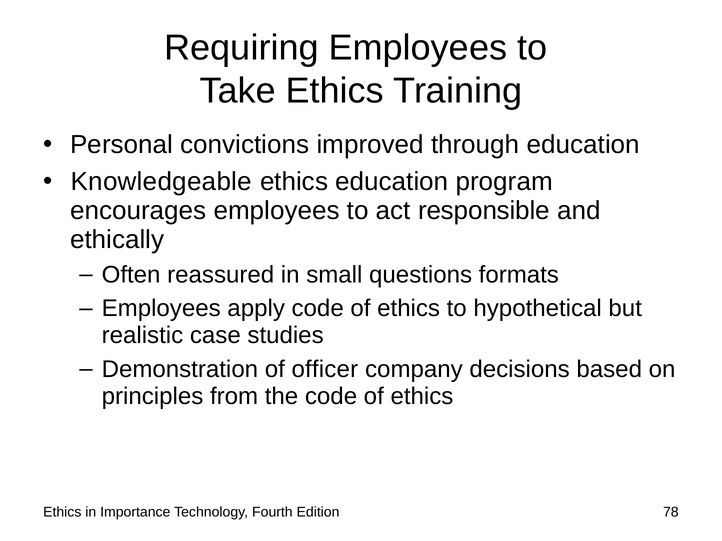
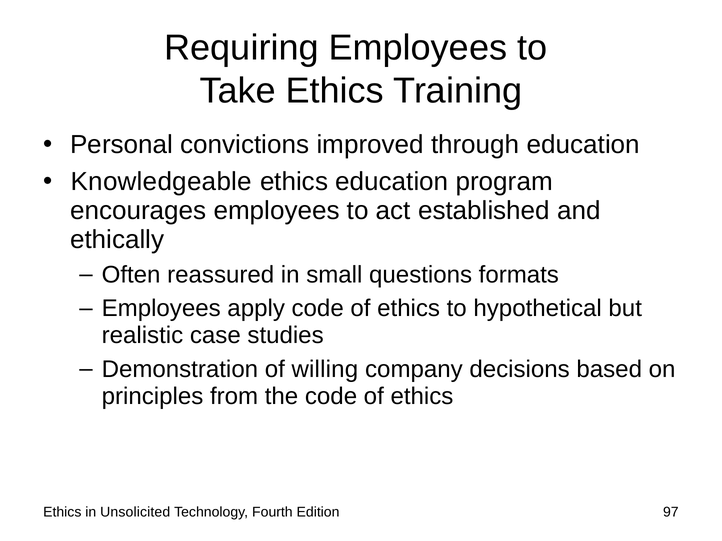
responsible: responsible -> established
officer: officer -> willing
Importance: Importance -> Unsolicited
78: 78 -> 97
